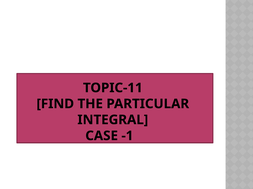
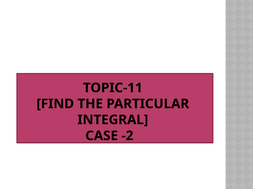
-1: -1 -> -2
